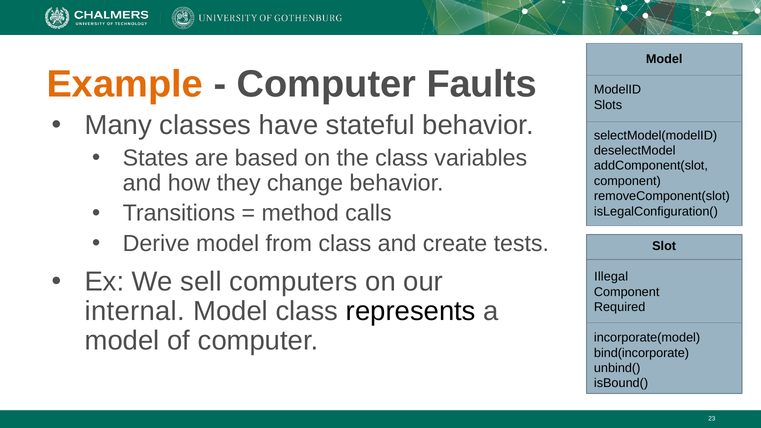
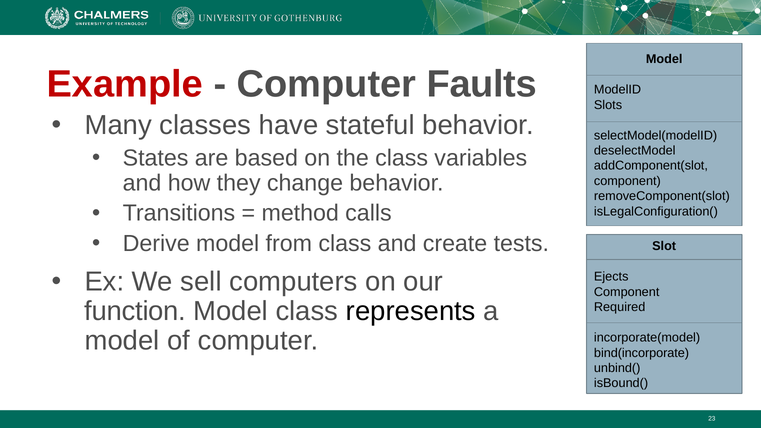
Example colour: orange -> red
Illegal: Illegal -> Ejects
internal: internal -> function
